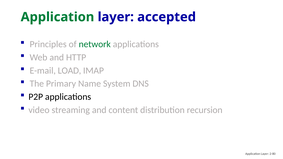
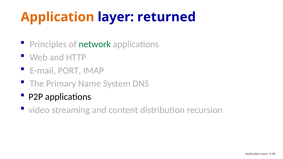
Application at (57, 17) colour: green -> orange
accepted: accepted -> returned
LOAD: LOAD -> PORT
